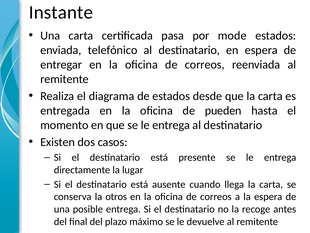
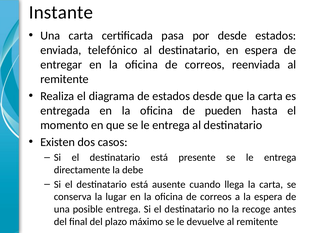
por mode: mode -> desde
lugar: lugar -> debe
otros: otros -> lugar
